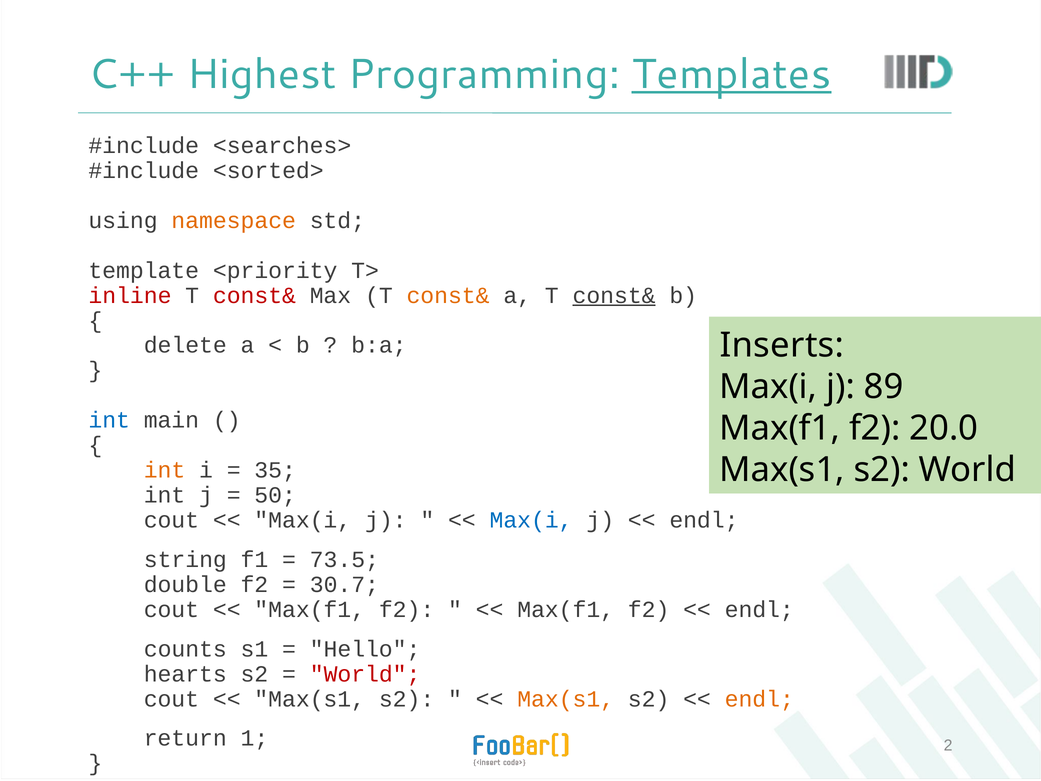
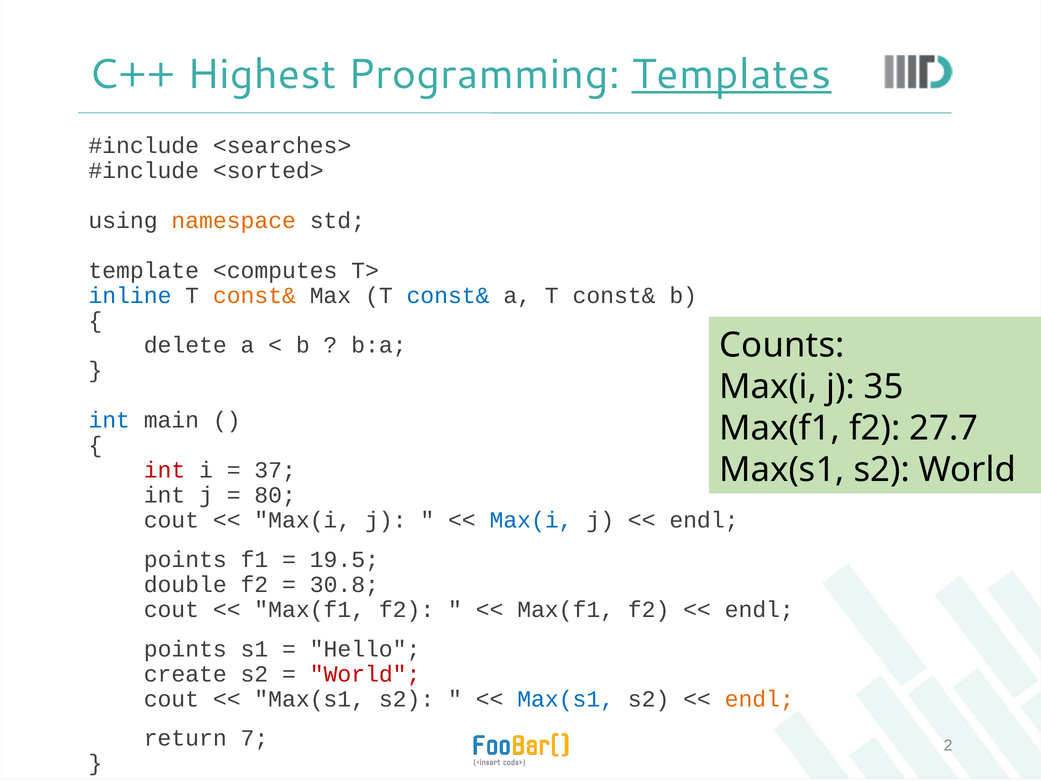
<priority: <priority -> <computes
inline colour: red -> blue
const& at (254, 295) colour: red -> orange
const& at (448, 295) colour: orange -> blue
const& at (614, 295) underline: present -> none
Inserts: Inserts -> Counts
89: 89 -> 35
20.0: 20.0 -> 27.7
int at (165, 470) colour: orange -> red
35: 35 -> 37
50: 50 -> 80
string at (185, 559): string -> points
73.5: 73.5 -> 19.5
30.7: 30.7 -> 30.8
counts at (185, 649): counts -> points
hearts: hearts -> create
Max(s1 at (566, 699) colour: orange -> blue
1: 1 -> 7
